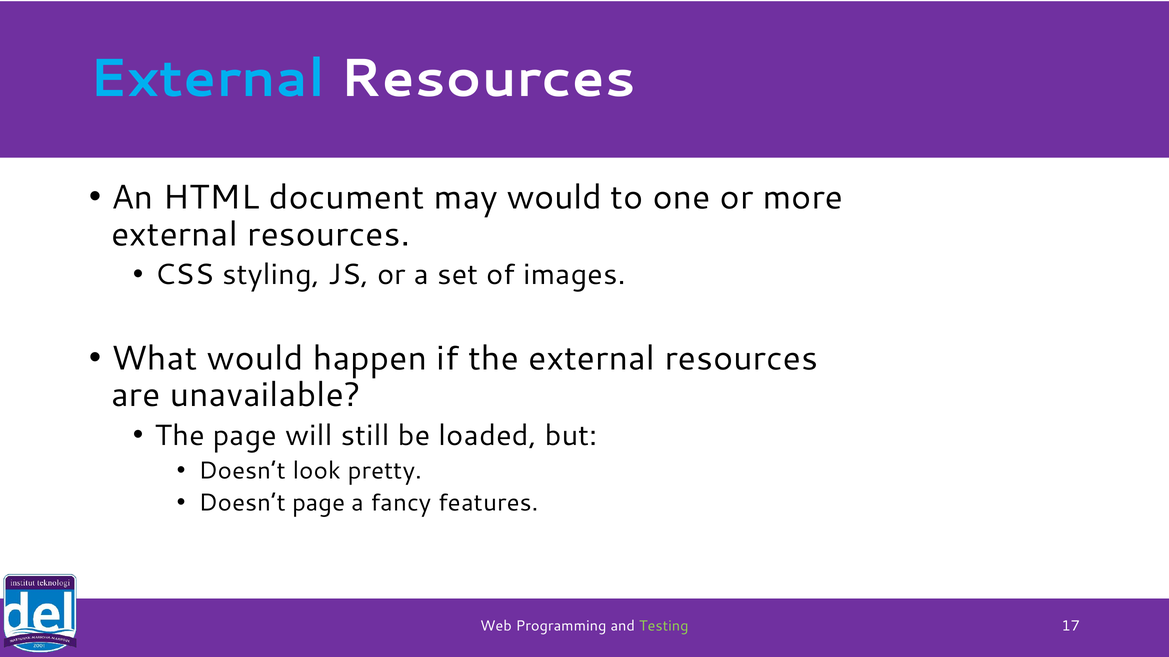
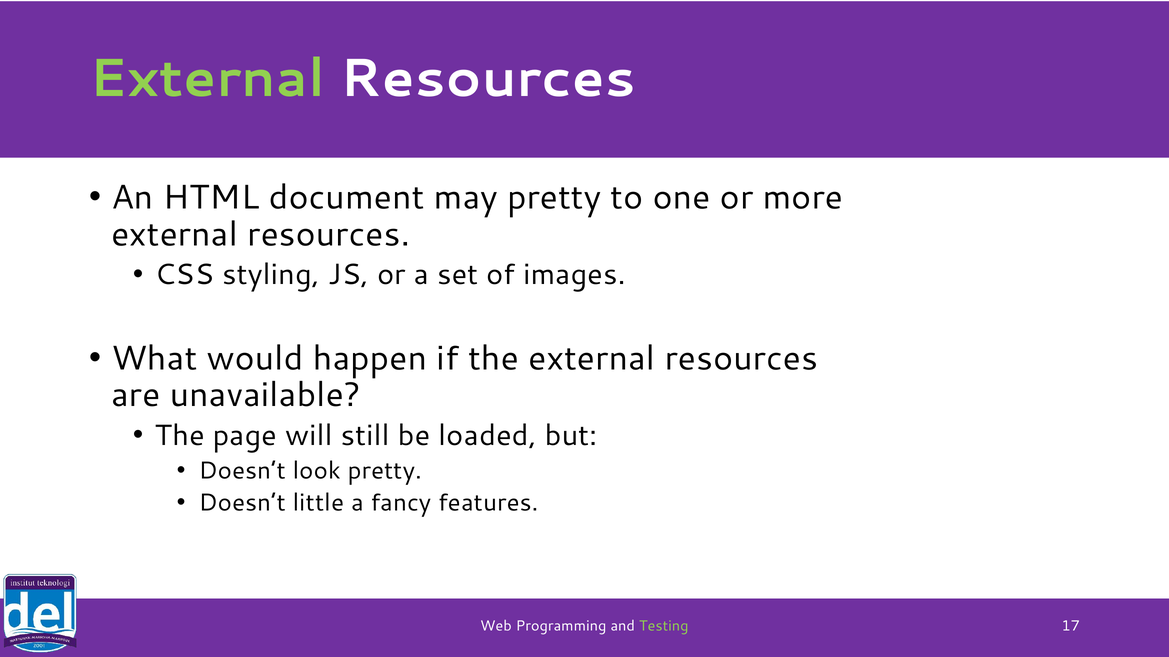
External at (207, 79) colour: light blue -> light green
may would: would -> pretty
Doesn’t page: page -> little
